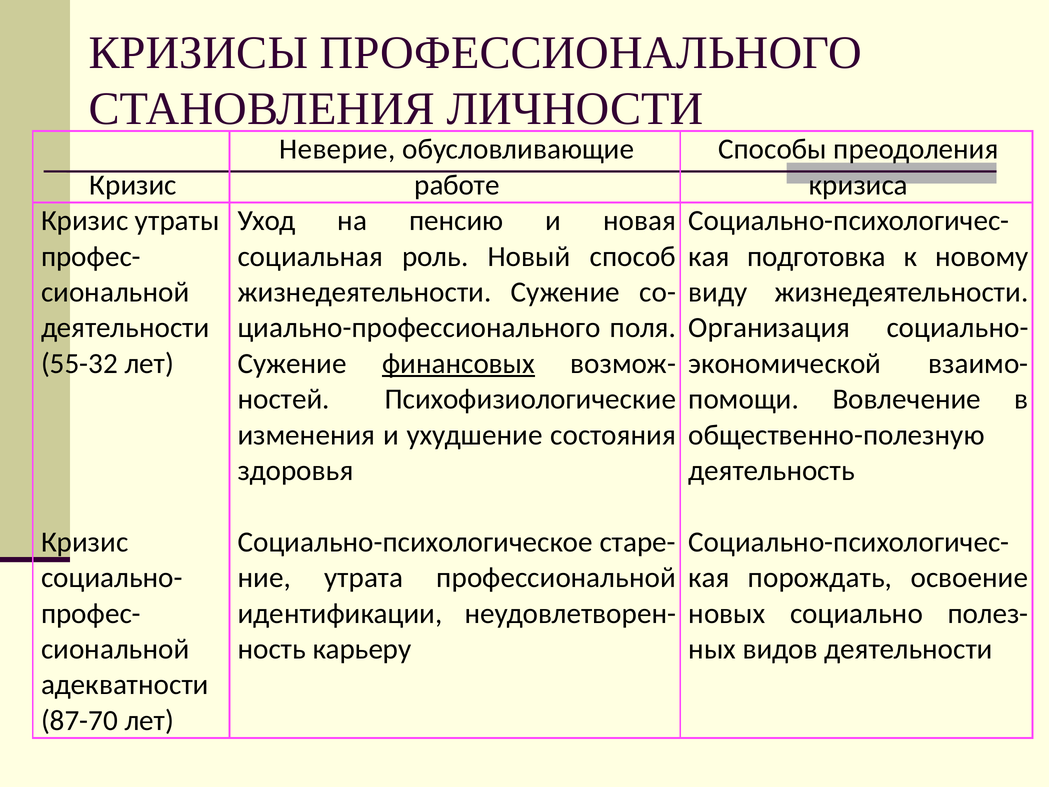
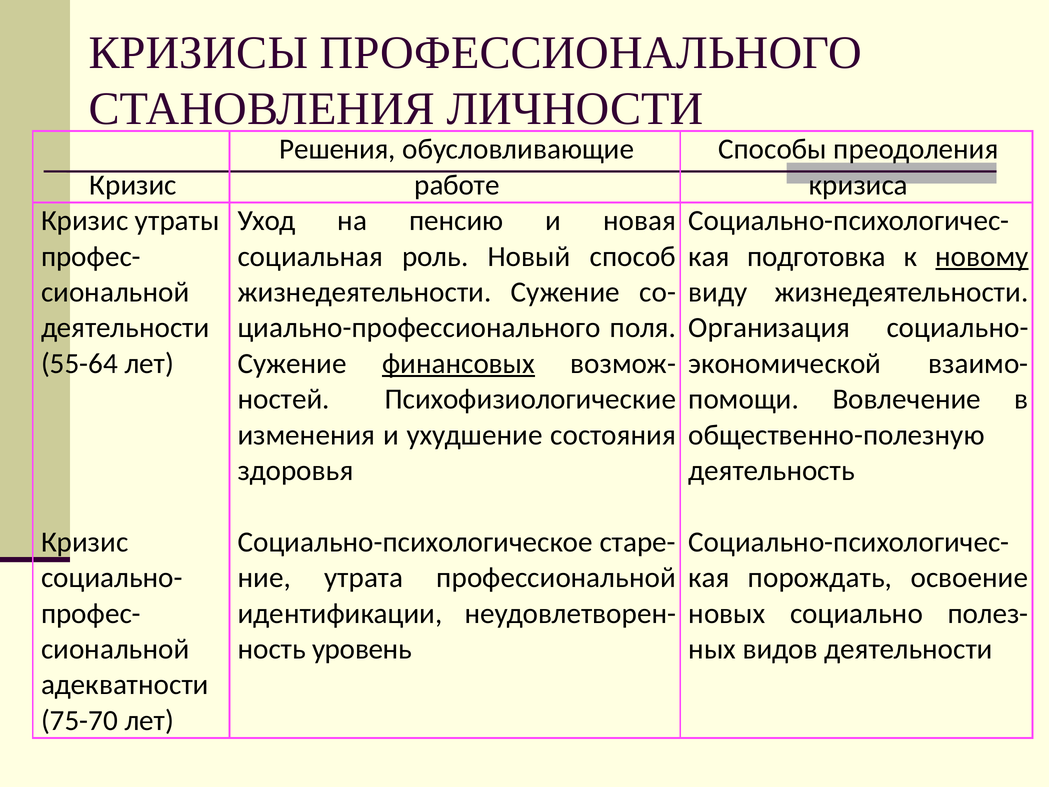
Неверие: Неверие -> Решения
новому underline: none -> present
55-32: 55-32 -> 55-64
карьеру: карьеру -> уровень
87-70: 87-70 -> 75-70
